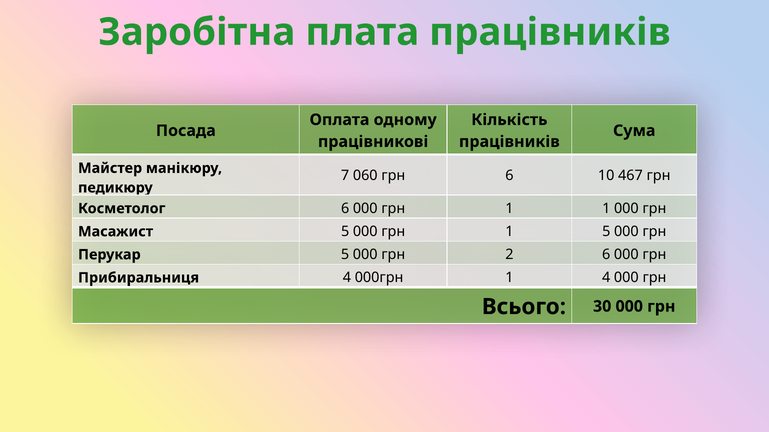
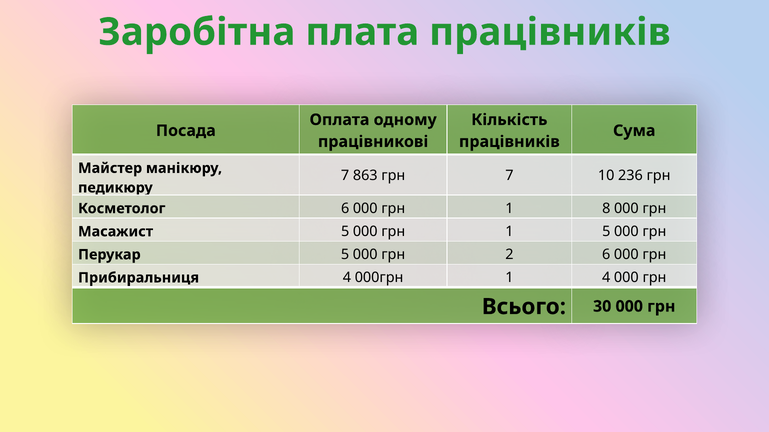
060: 060 -> 863
грн 6: 6 -> 7
467: 467 -> 236
1 1: 1 -> 8
